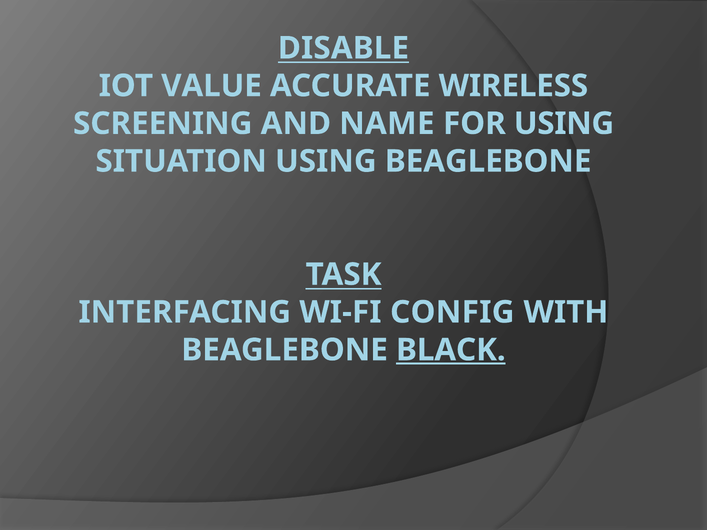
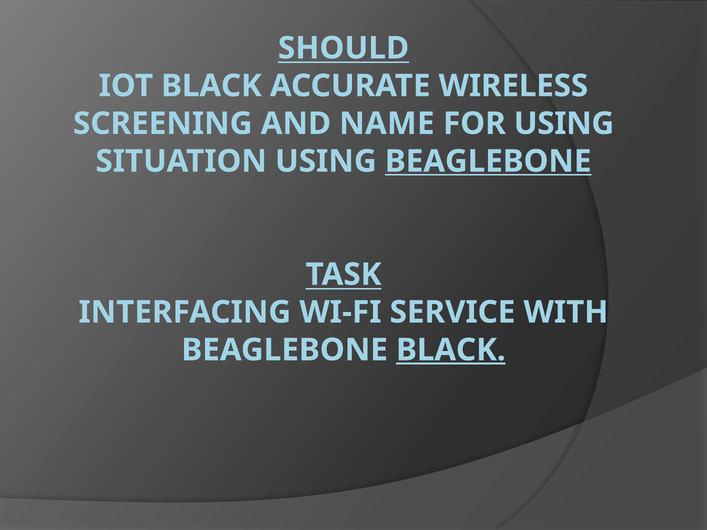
DISABLE: DISABLE -> SHOULD
IOT VALUE: VALUE -> BLACK
BEAGLEBONE at (488, 161) underline: none -> present
CONFIG: CONFIG -> SERVICE
